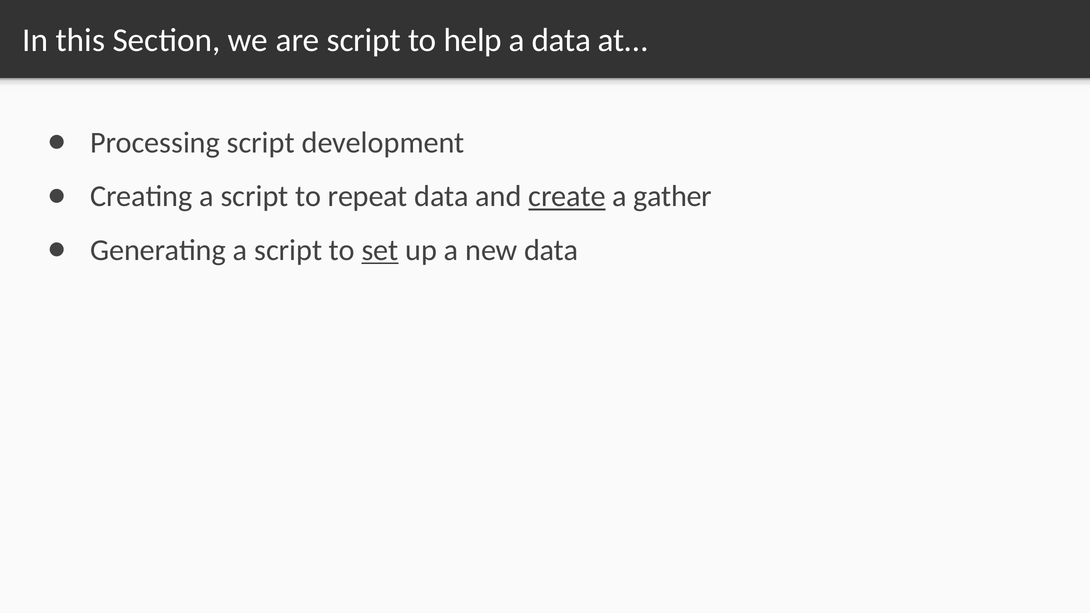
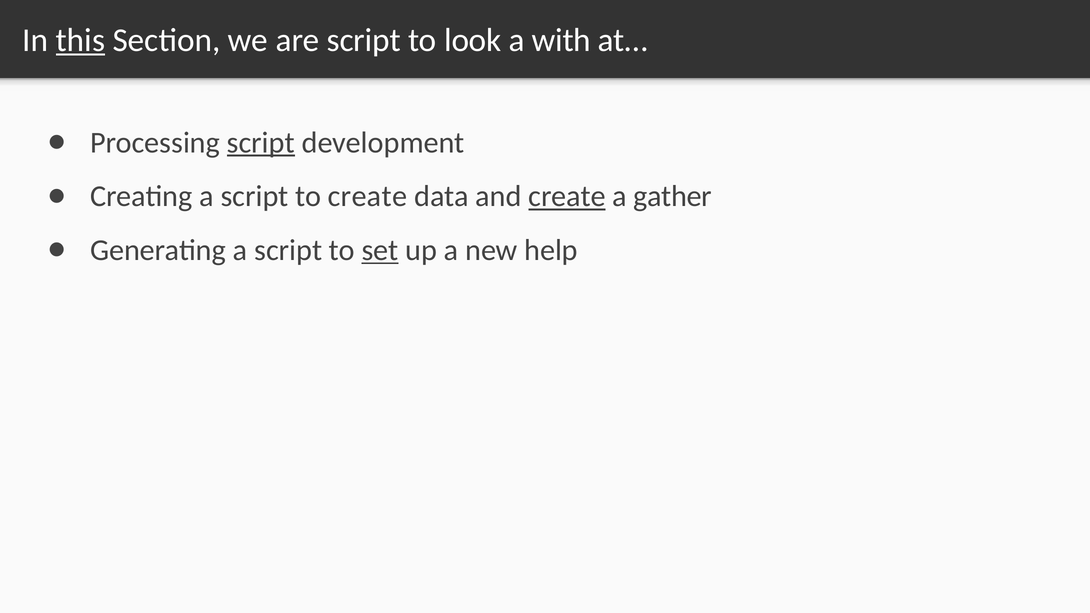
this underline: none -> present
help: help -> look
a data: data -> with
script at (261, 142) underline: none -> present
to repeat: repeat -> create
new data: data -> help
